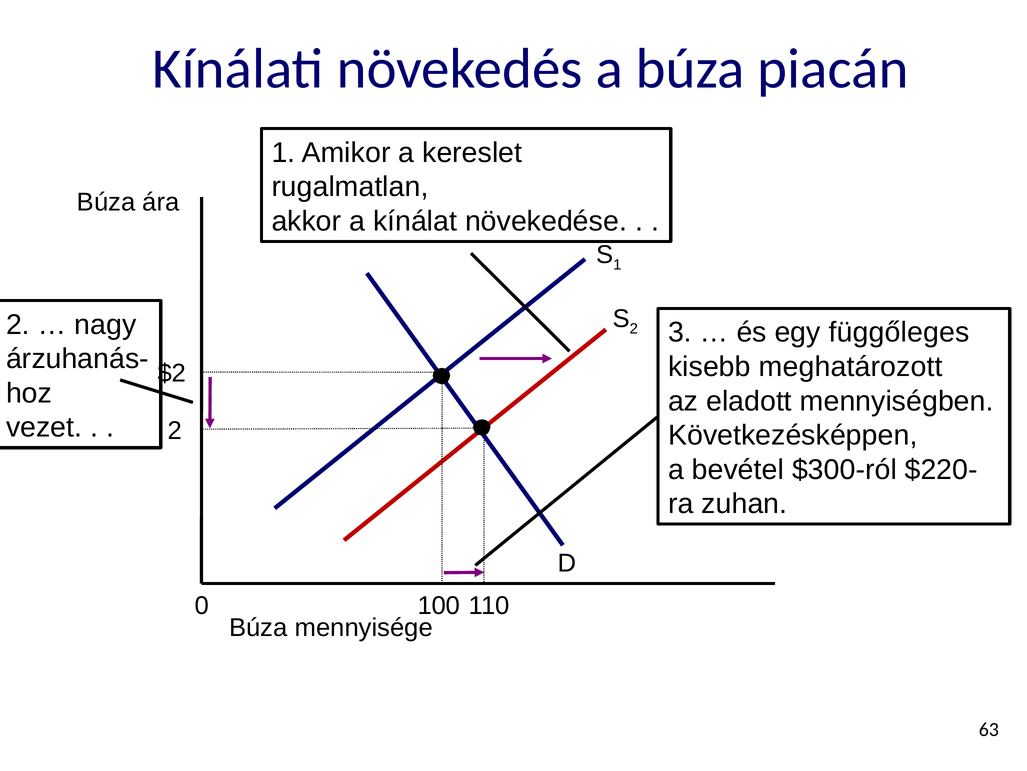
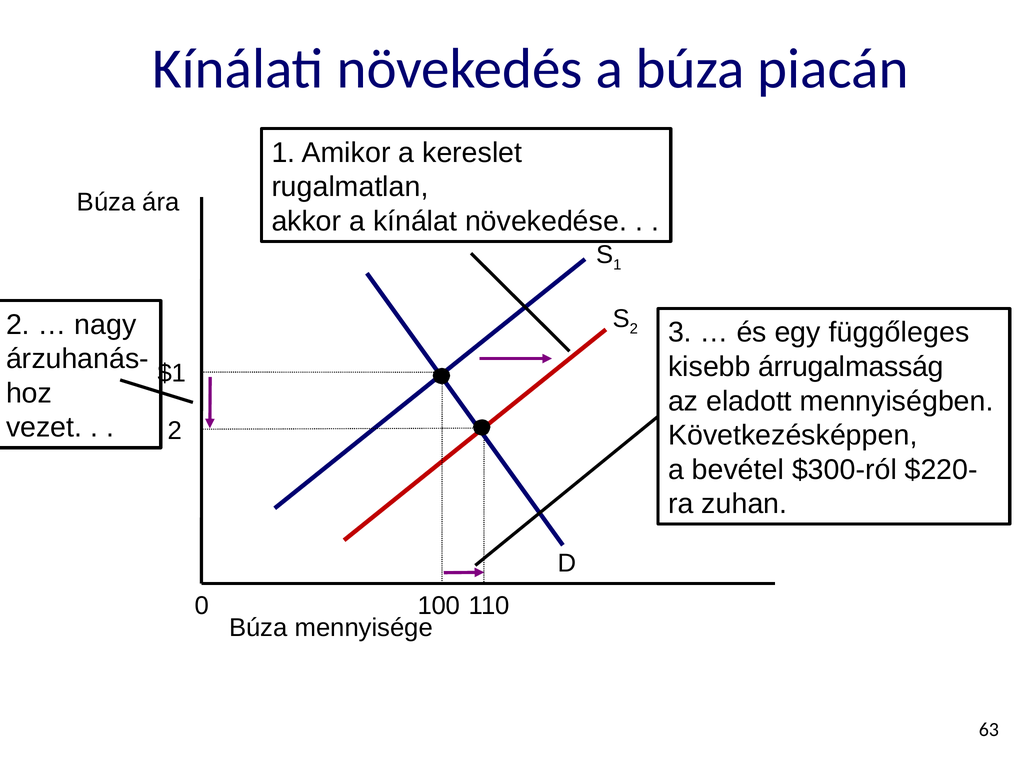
meghatározott: meghatározott -> árrugalmasság
$2: $2 -> $1
